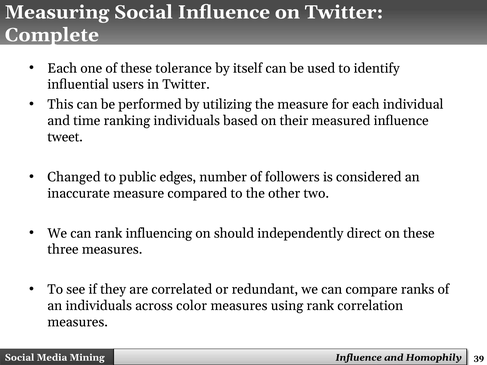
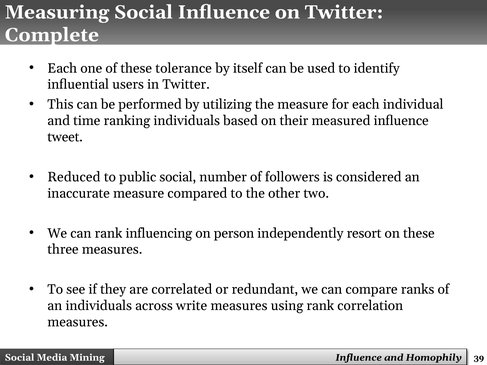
Changed: Changed -> Reduced
public edges: edges -> social
should: should -> person
direct: direct -> resort
color: color -> write
